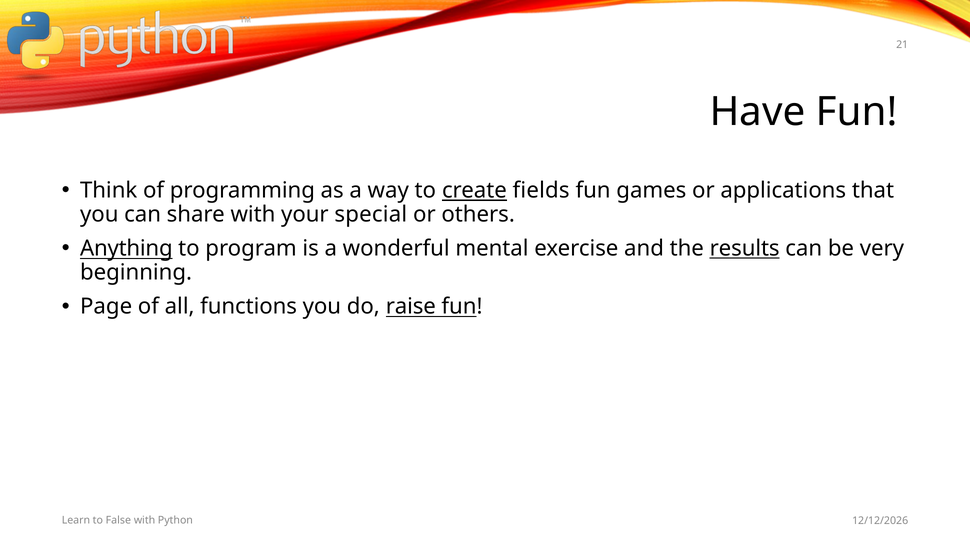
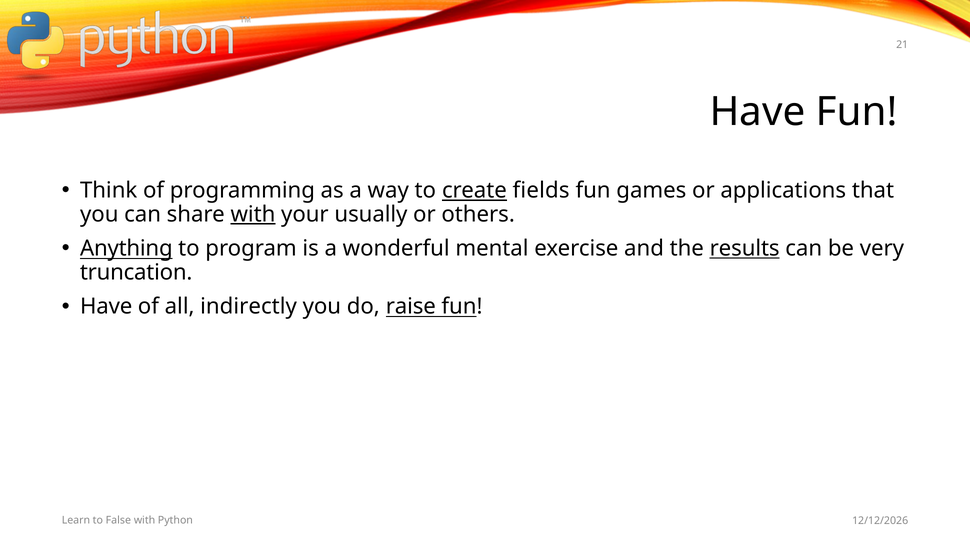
with at (253, 214) underline: none -> present
special: special -> usually
beginning: beginning -> truncation
Page at (106, 306): Page -> Have
functions: functions -> indirectly
